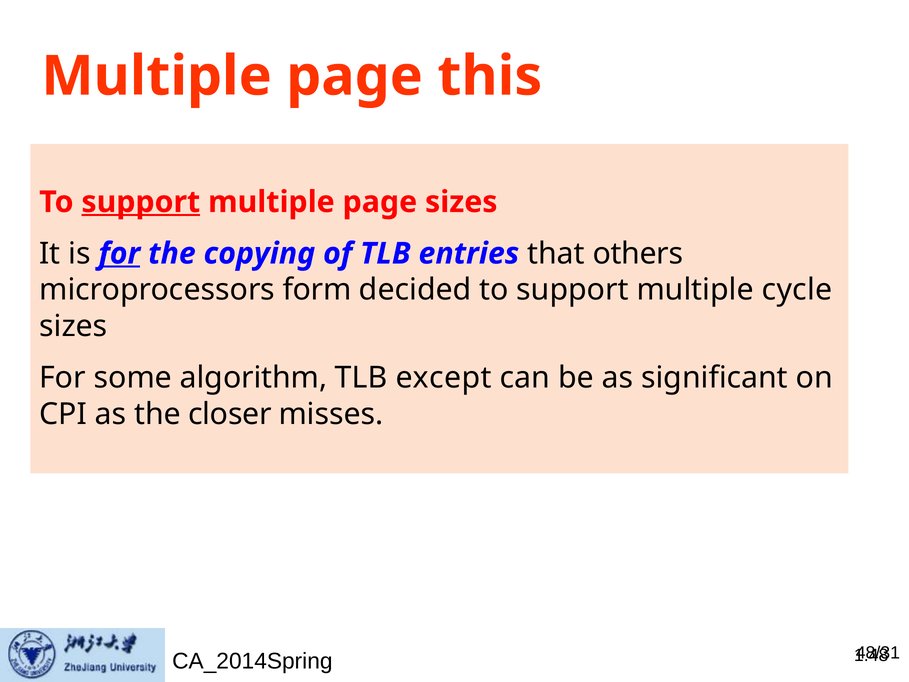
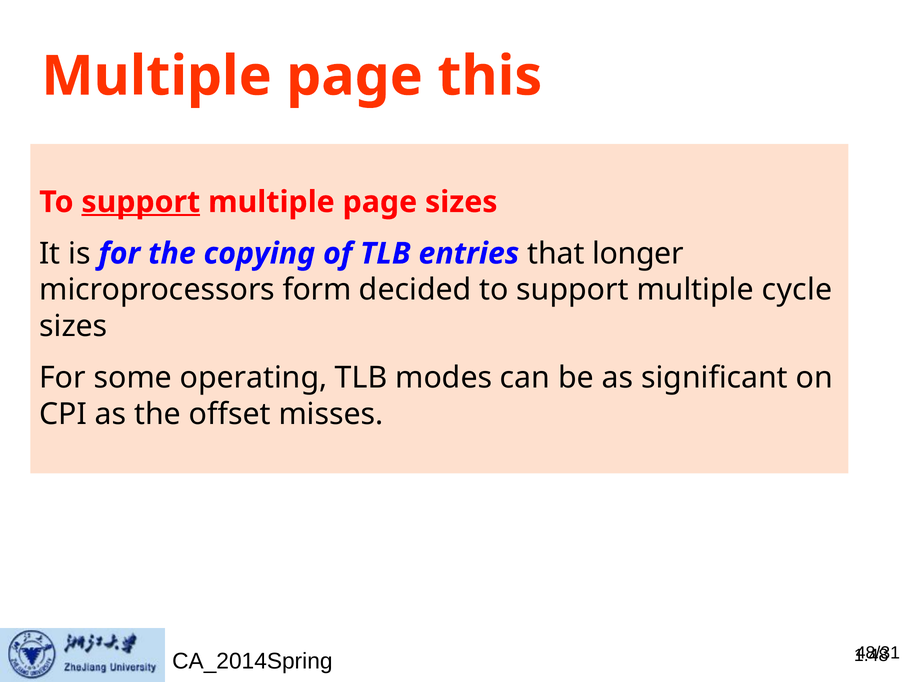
for at (119, 253) underline: present -> none
others: others -> longer
algorithm: algorithm -> operating
except: except -> modes
closer: closer -> offset
